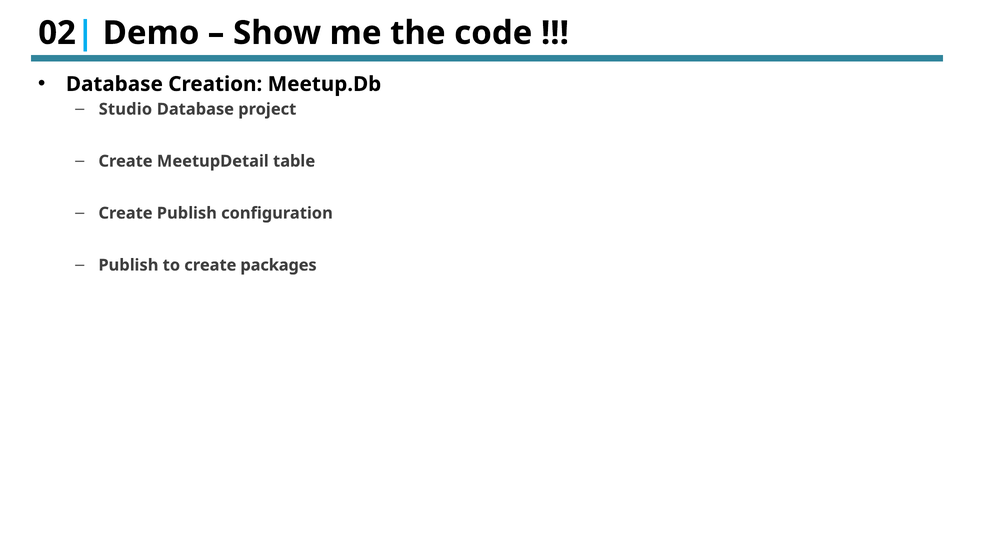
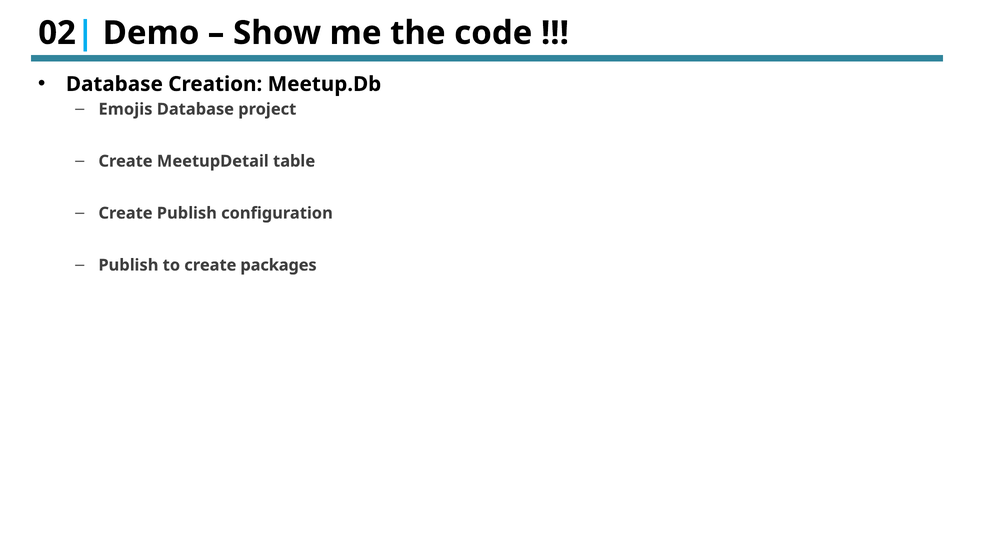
Studio: Studio -> Emojis
